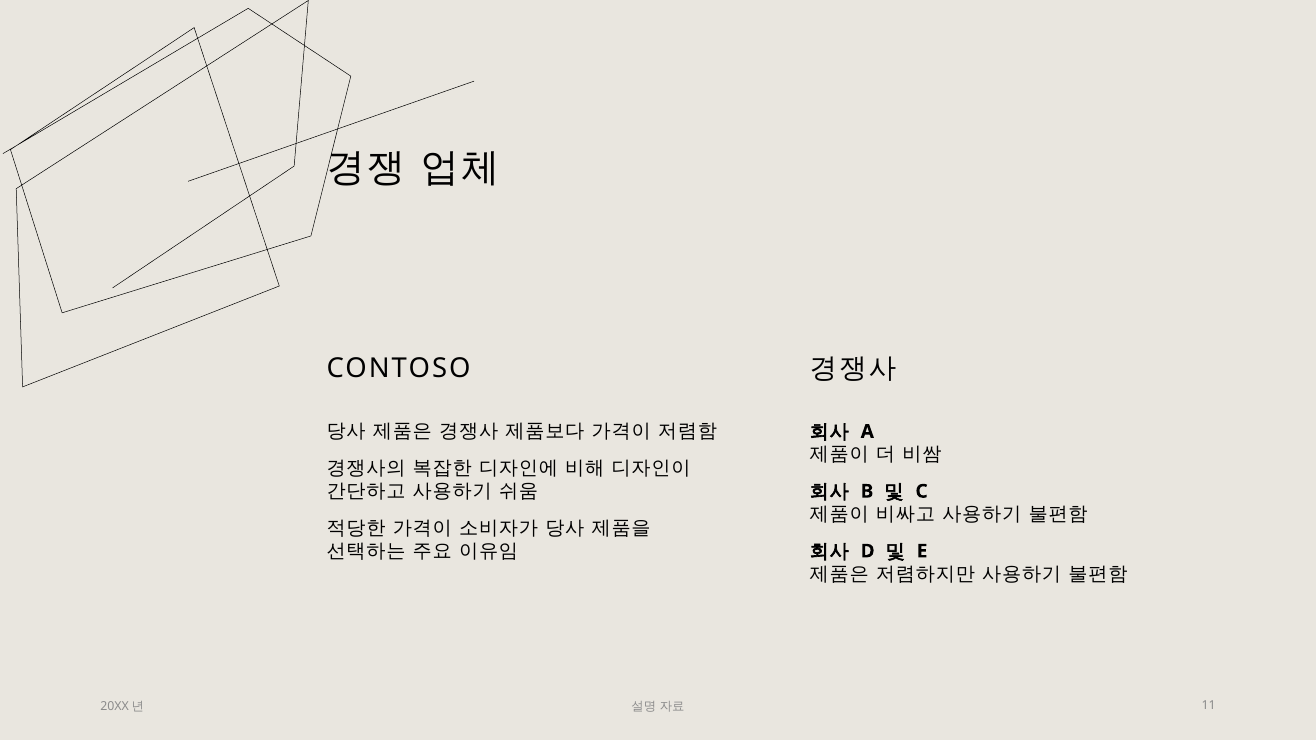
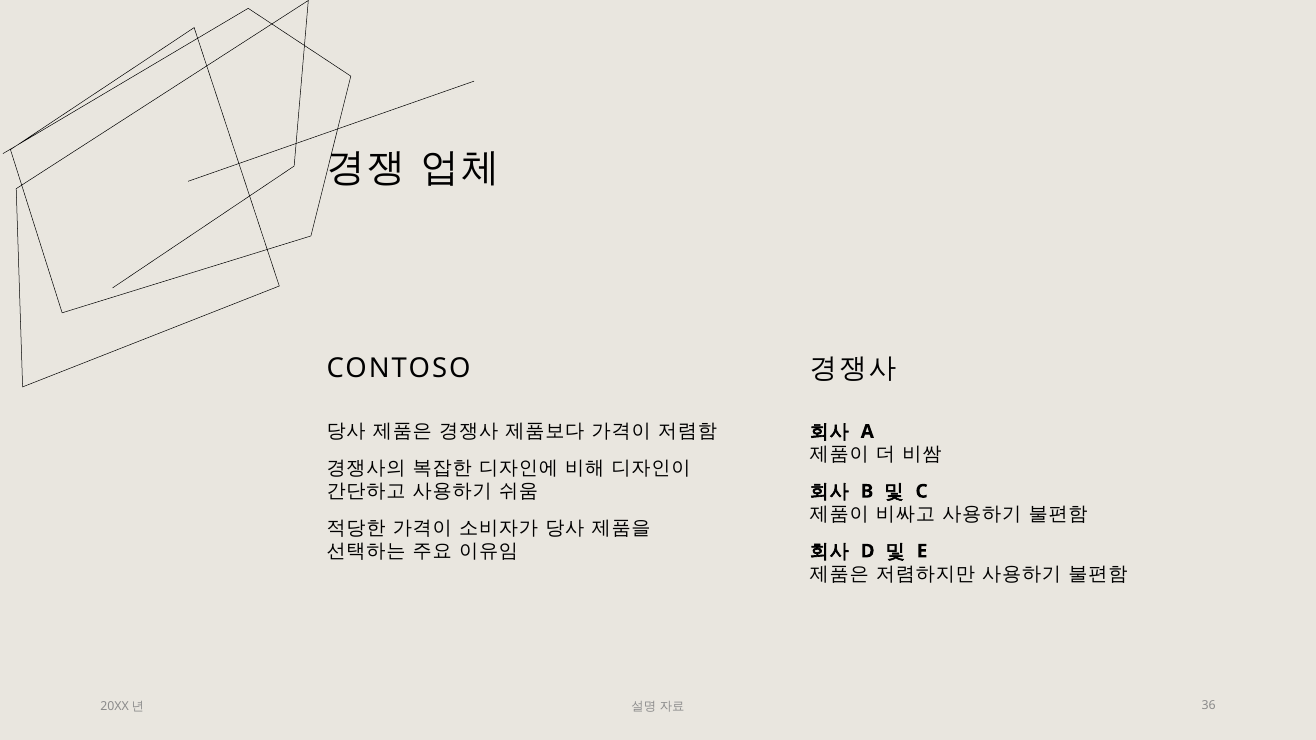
11: 11 -> 36
